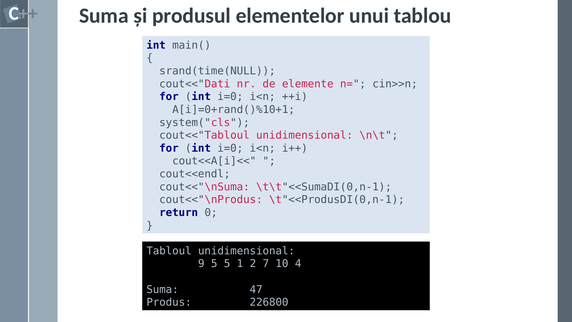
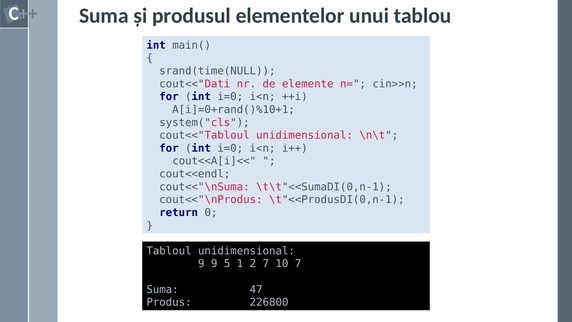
9 5: 5 -> 9
10 4: 4 -> 7
